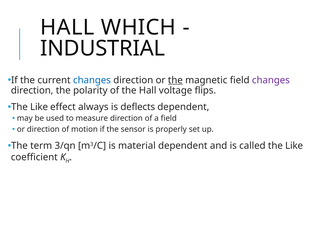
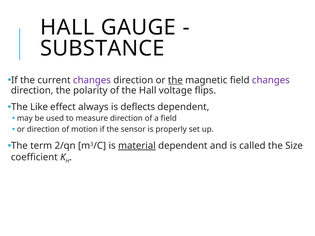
WHICH: WHICH -> GAUGE
INDUSTRIAL: INDUSTRIAL -> SUBSTANCE
changes at (92, 80) colour: blue -> purple
3/qn: 3/qn -> 2/qn
material underline: none -> present
called the Like: Like -> Size
